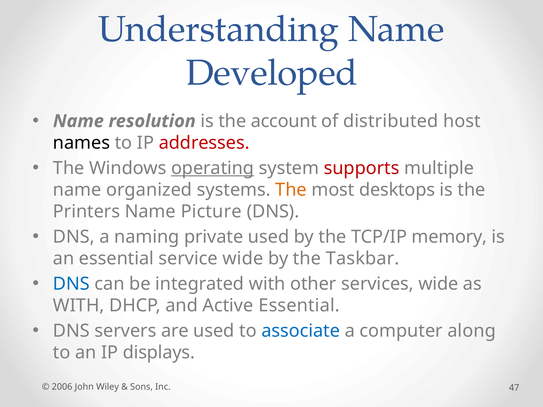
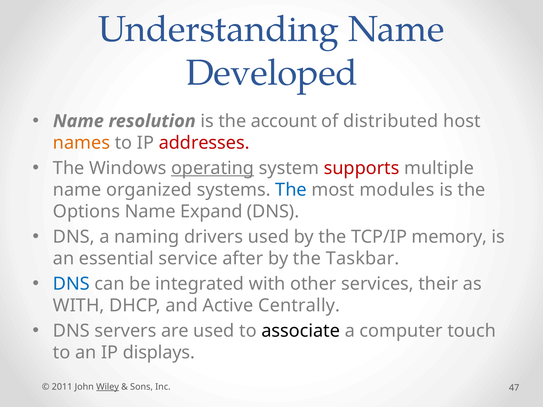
names colour: black -> orange
The at (291, 190) colour: orange -> blue
desktops: desktops -> modules
Printers: Printers -> Options
Picture: Picture -> Expand
private: private -> drivers
service wide: wide -> after
services wide: wide -> their
Active Essential: Essential -> Centrally
associate colour: blue -> black
along: along -> touch
2006: 2006 -> 2011
Wiley underline: none -> present
